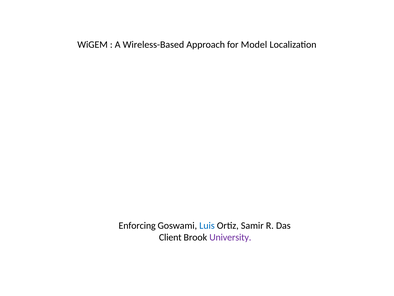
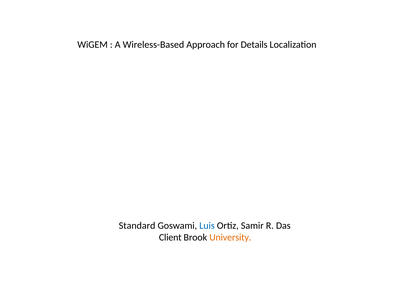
Model: Model -> Details
Enforcing: Enforcing -> Standard
University colour: purple -> orange
